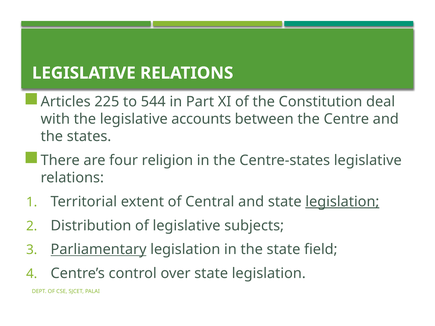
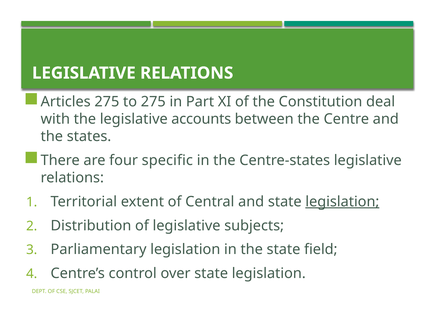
Articles 225: 225 -> 275
to 544: 544 -> 275
religion: religion -> specific
Parliamentary underline: present -> none
